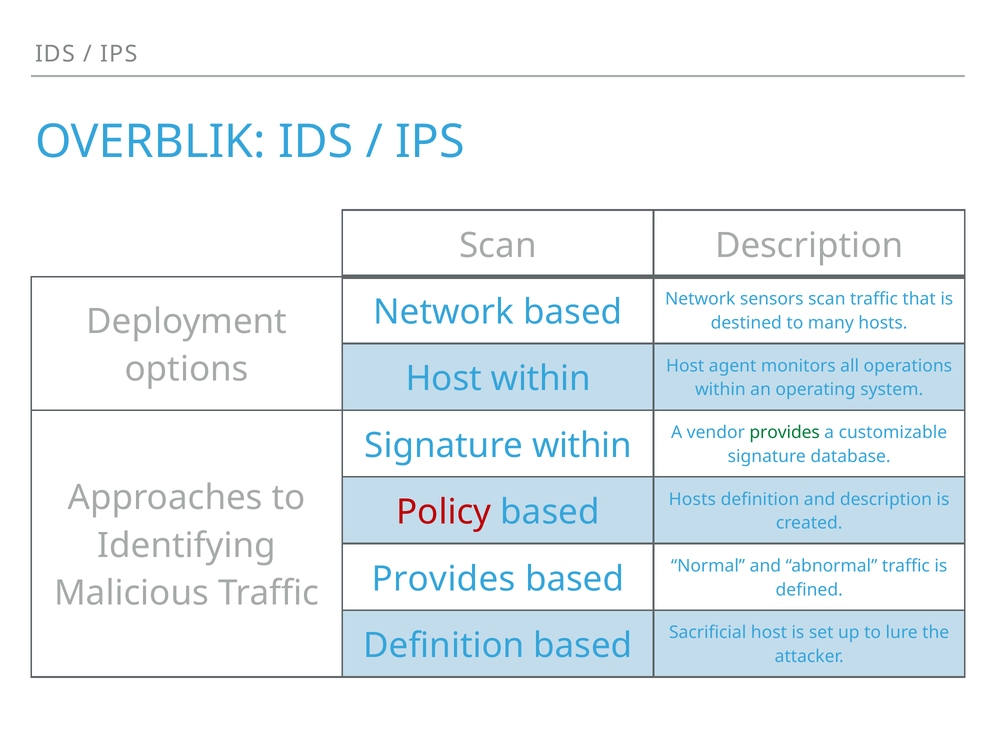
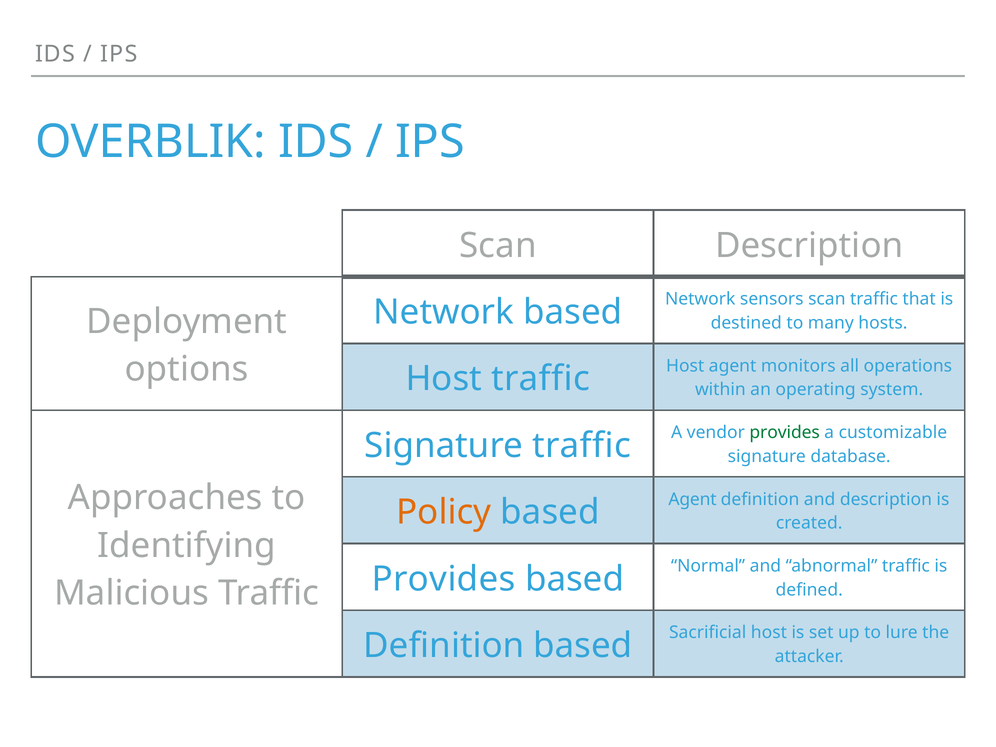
Host within: within -> traffic
Signature within: within -> traffic
Policy colour: red -> orange
based Hosts: Hosts -> Agent
